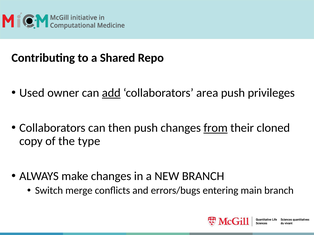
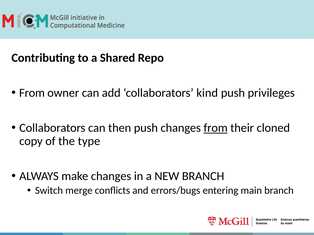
Used at (32, 93): Used -> From
add underline: present -> none
area: area -> kind
